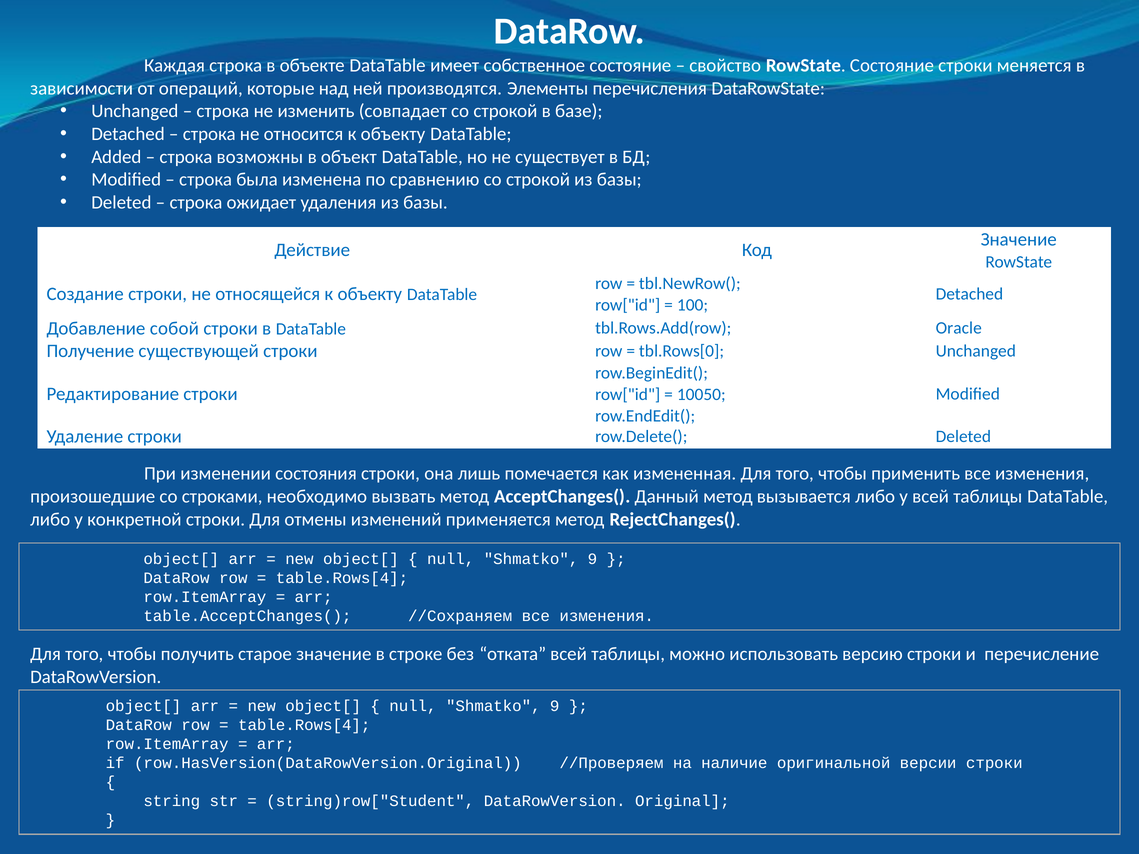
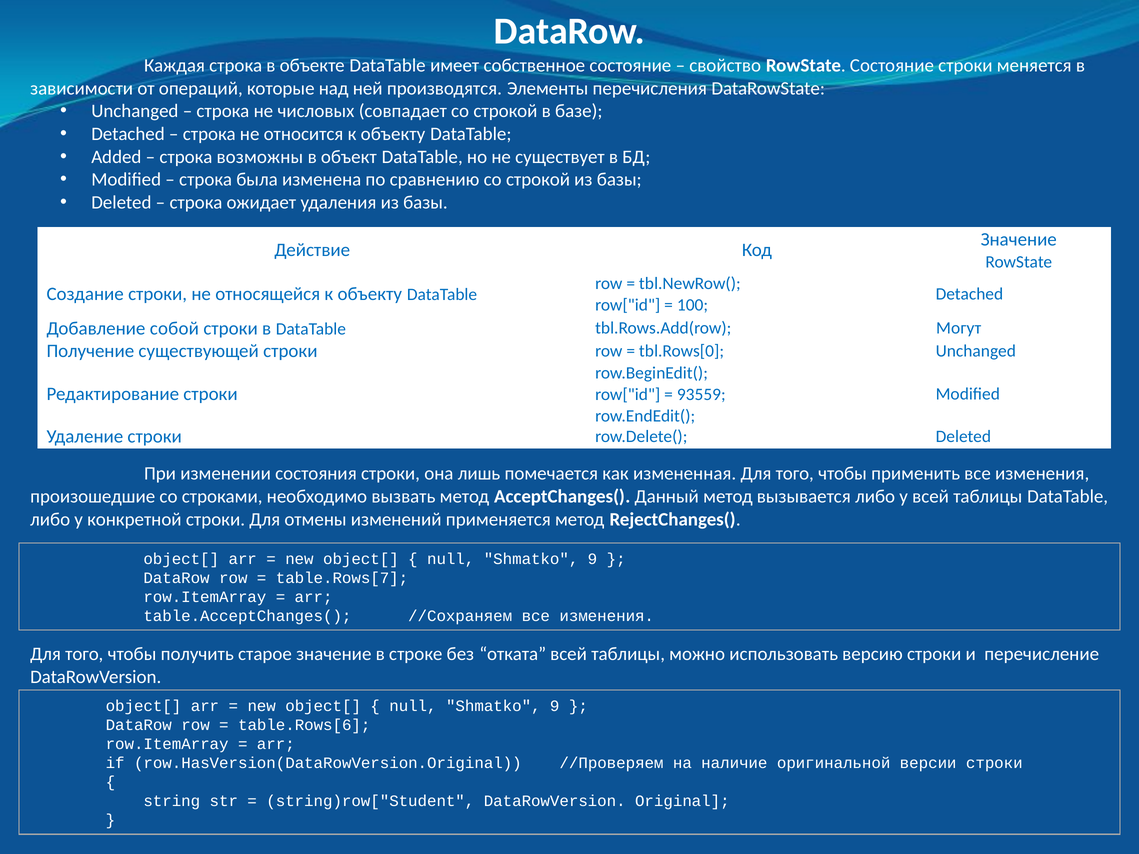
изменить: изменить -> числовых
Oracle: Oracle -> Могут
10050: 10050 -> 93559
table.Rows[4 at (342, 578): table.Rows[4 -> table.Rows[7
table.Rows[4 at (304, 725): table.Rows[4 -> table.Rows[6
